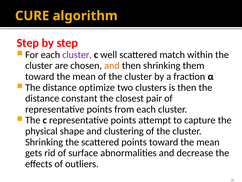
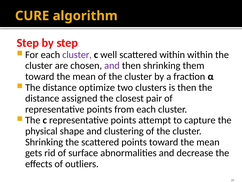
scattered match: match -> within
and at (112, 65) colour: orange -> purple
constant: constant -> assigned
